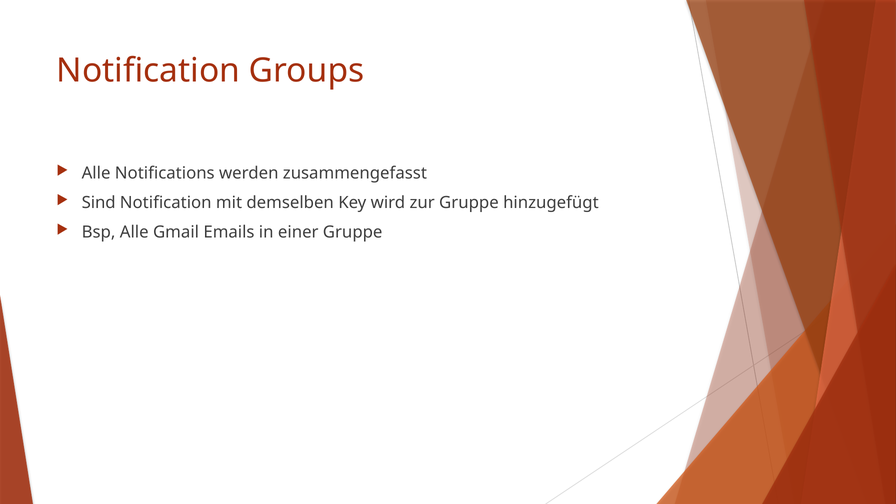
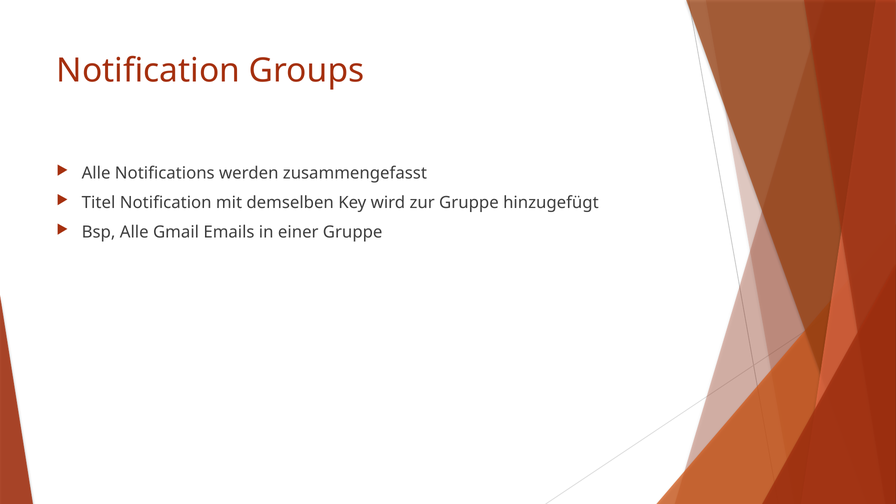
Sind: Sind -> Titel
